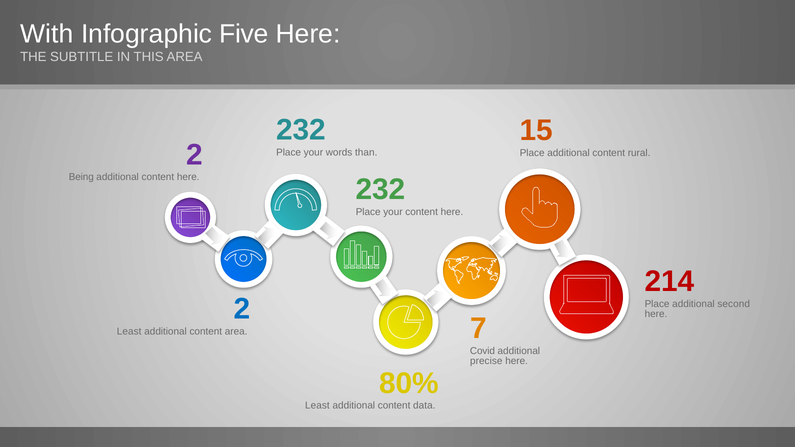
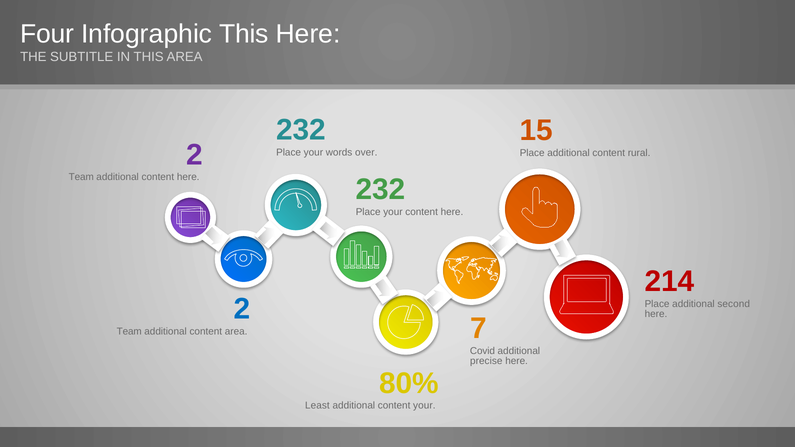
With: With -> Four
Infographic Five: Five -> This
than: than -> over
Being at (81, 177): Being -> Team
Least at (129, 332): Least -> Team
content data: data -> your
